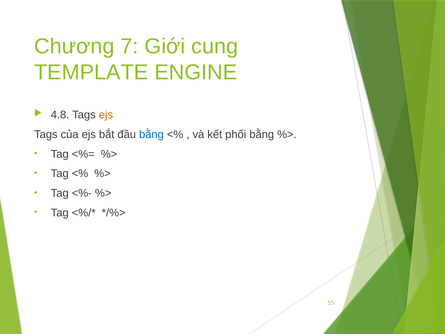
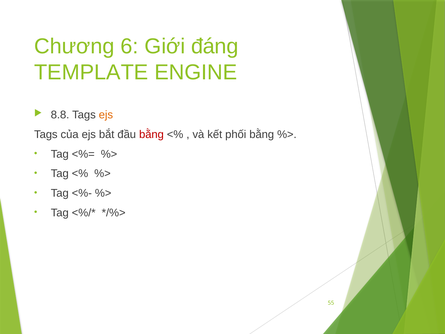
7: 7 -> 6
cung: cung -> đáng
4.8: 4.8 -> 8.8
bằng at (151, 134) colour: blue -> red
